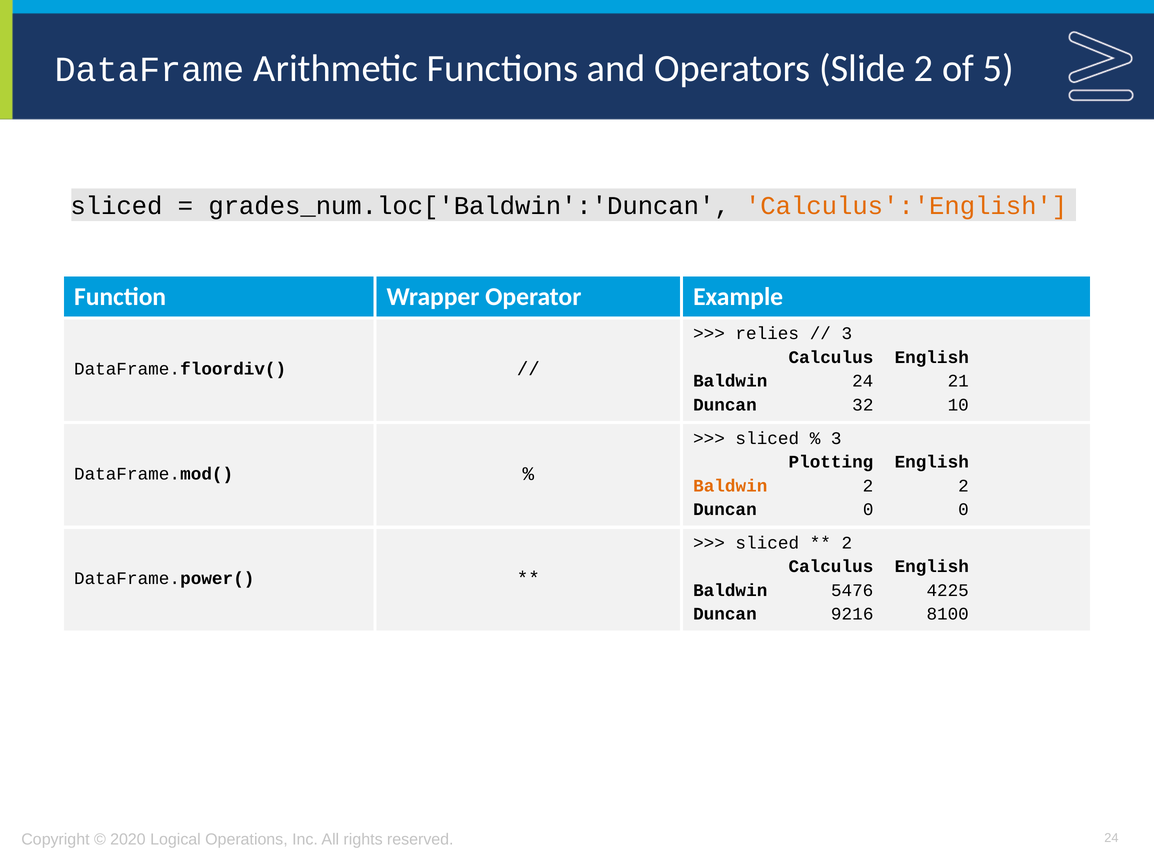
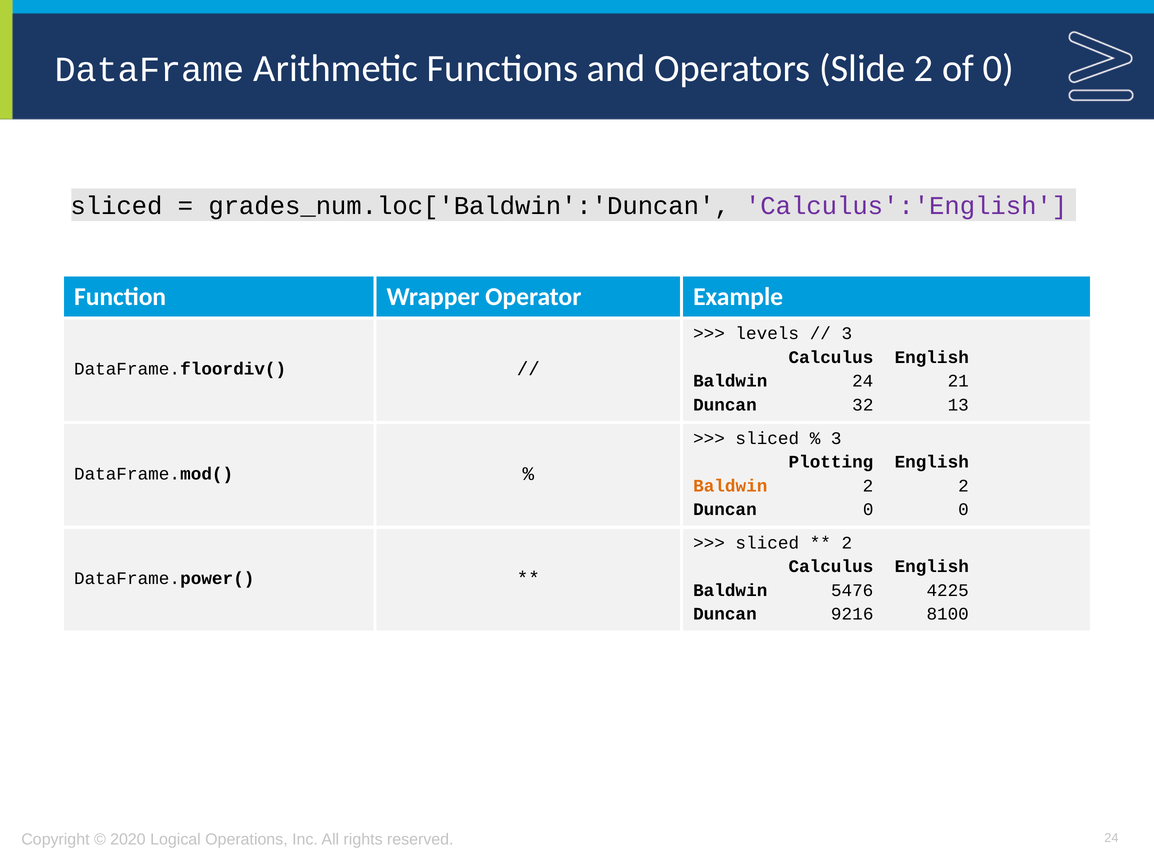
of 5: 5 -> 0
Calculus':'English colour: orange -> purple
relies: relies -> levels
10: 10 -> 13
